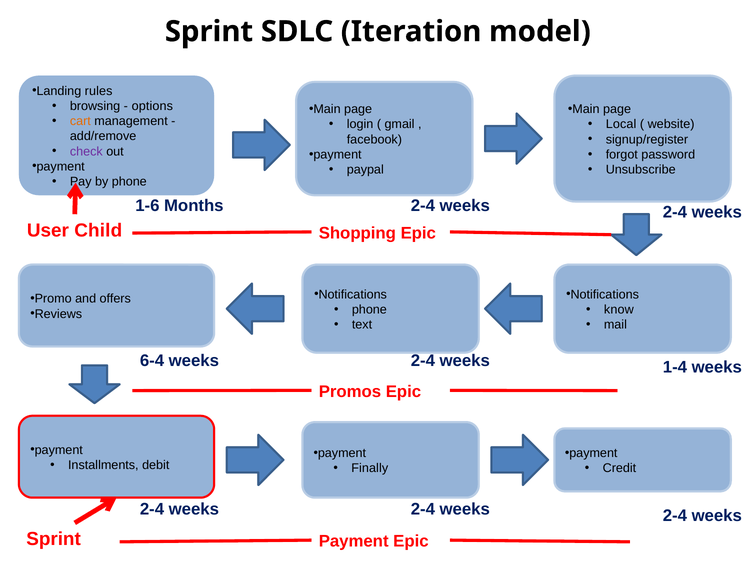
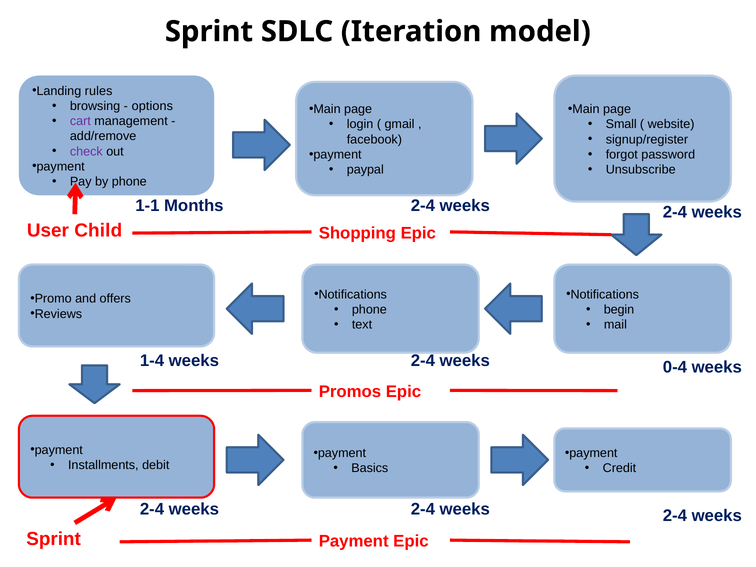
cart colour: orange -> purple
Local: Local -> Small
1-6: 1-6 -> 1-1
know: know -> begin
6-4: 6-4 -> 1-4
1-4: 1-4 -> 0-4
Finally: Finally -> Basics
